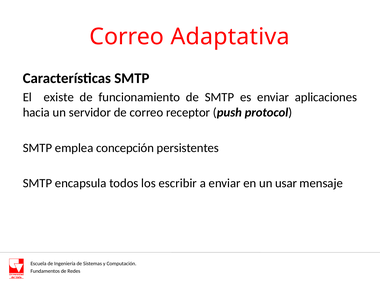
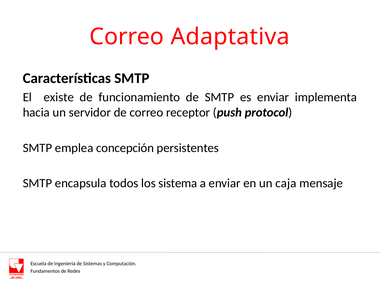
aplicaciones: aplicaciones -> implementa
escribir: escribir -> sistema
usar: usar -> caja
